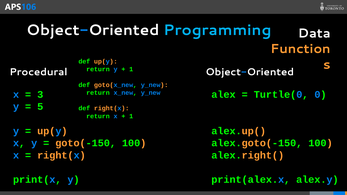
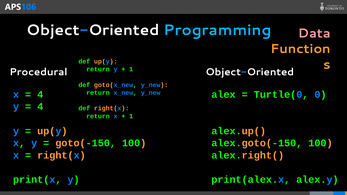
Data colour: white -> pink
3 at (40, 95): 3 -> 4
5 at (40, 107): 5 -> 4
